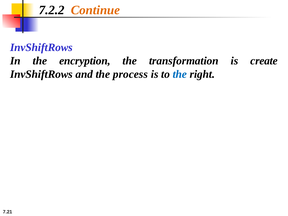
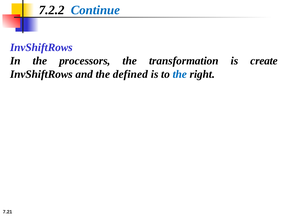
Continue colour: orange -> blue
encryption: encryption -> processors
process: process -> defined
